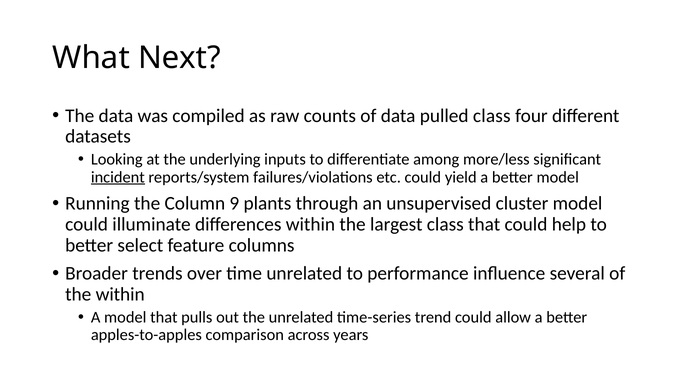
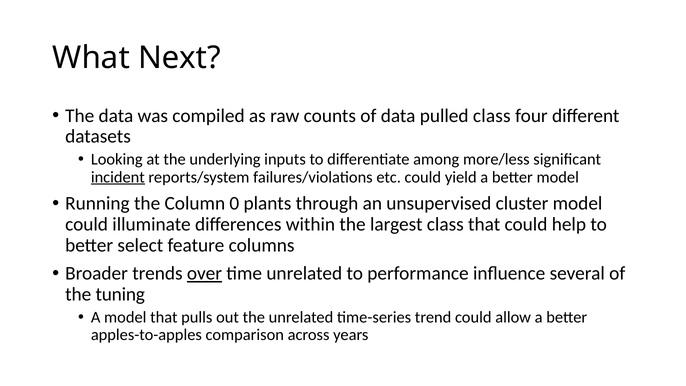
9: 9 -> 0
over underline: none -> present
the within: within -> tuning
